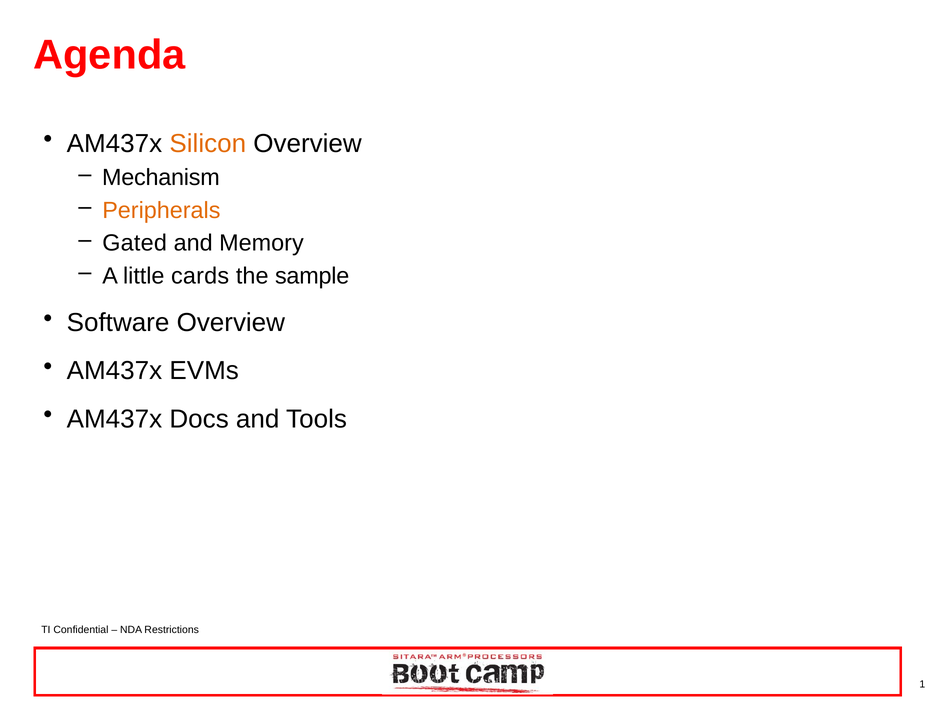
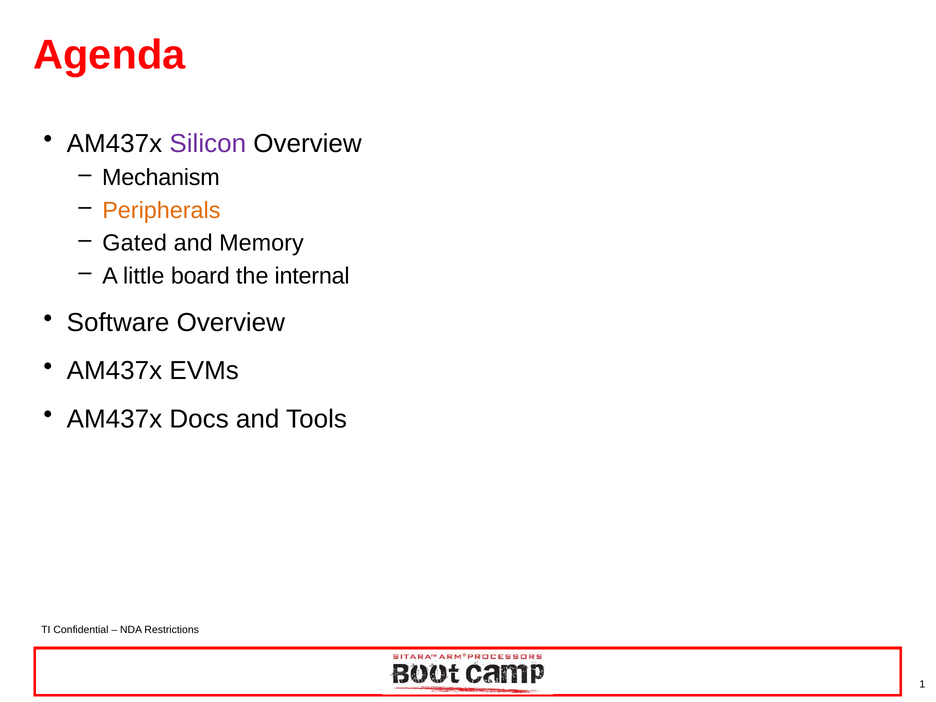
Silicon colour: orange -> purple
cards: cards -> board
sample: sample -> internal
